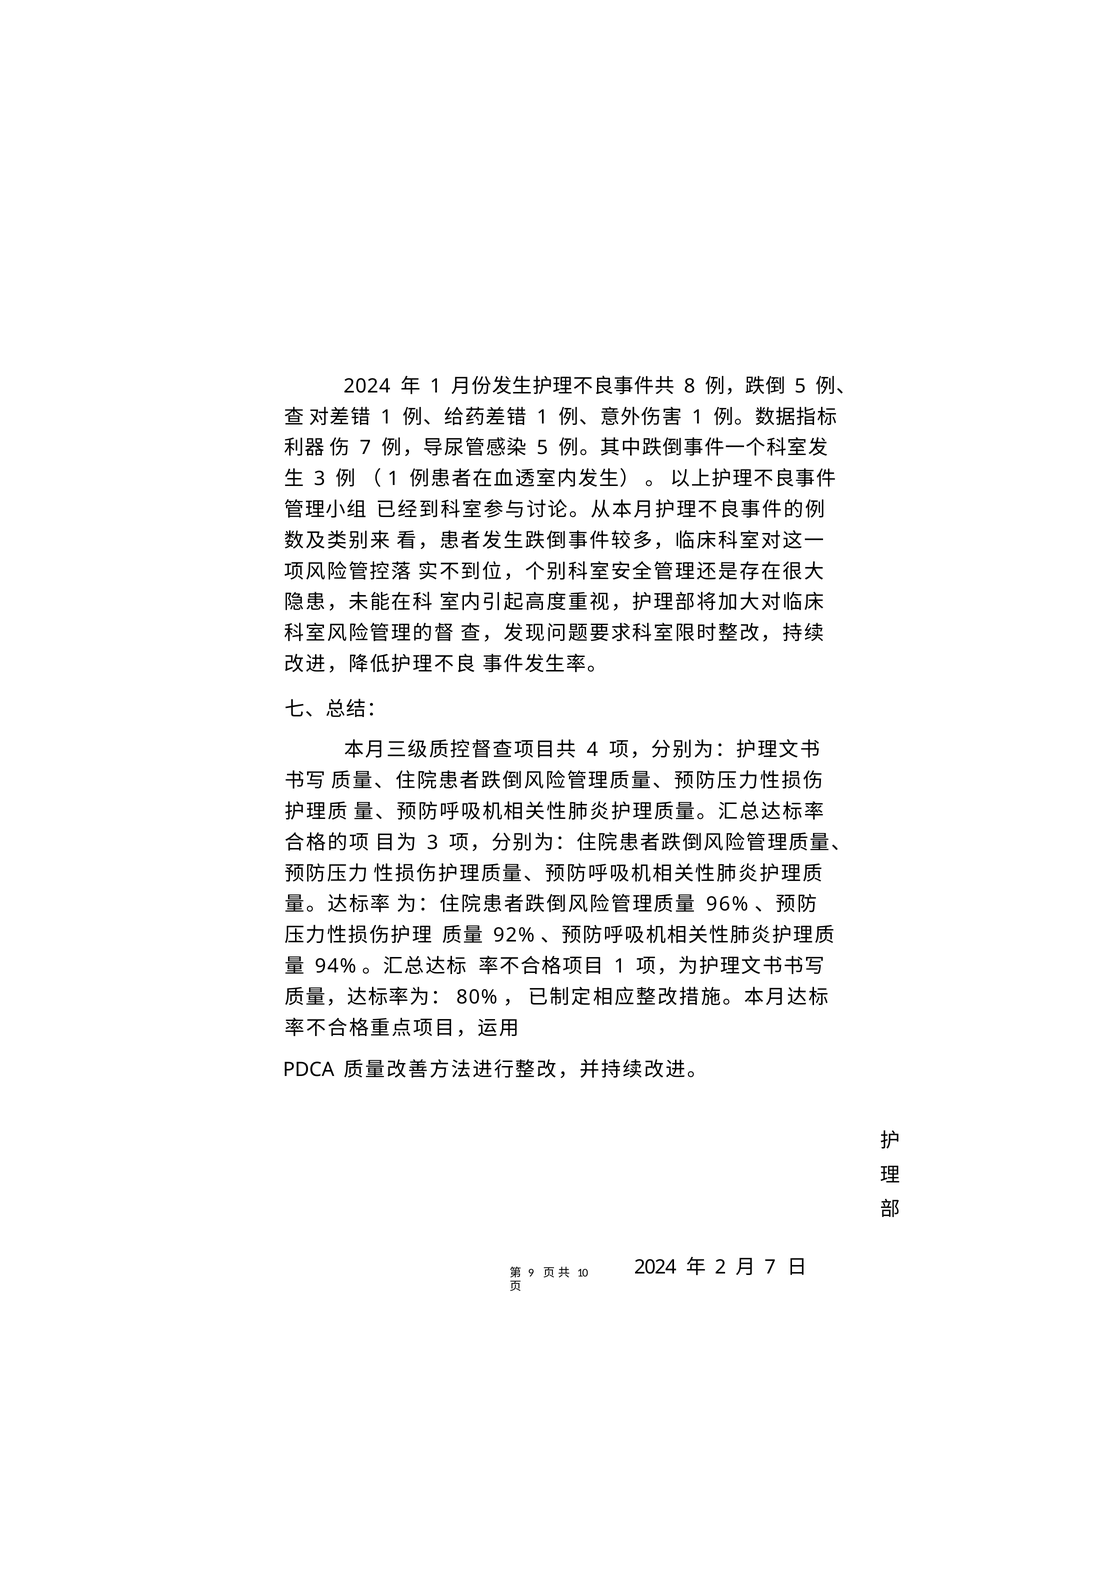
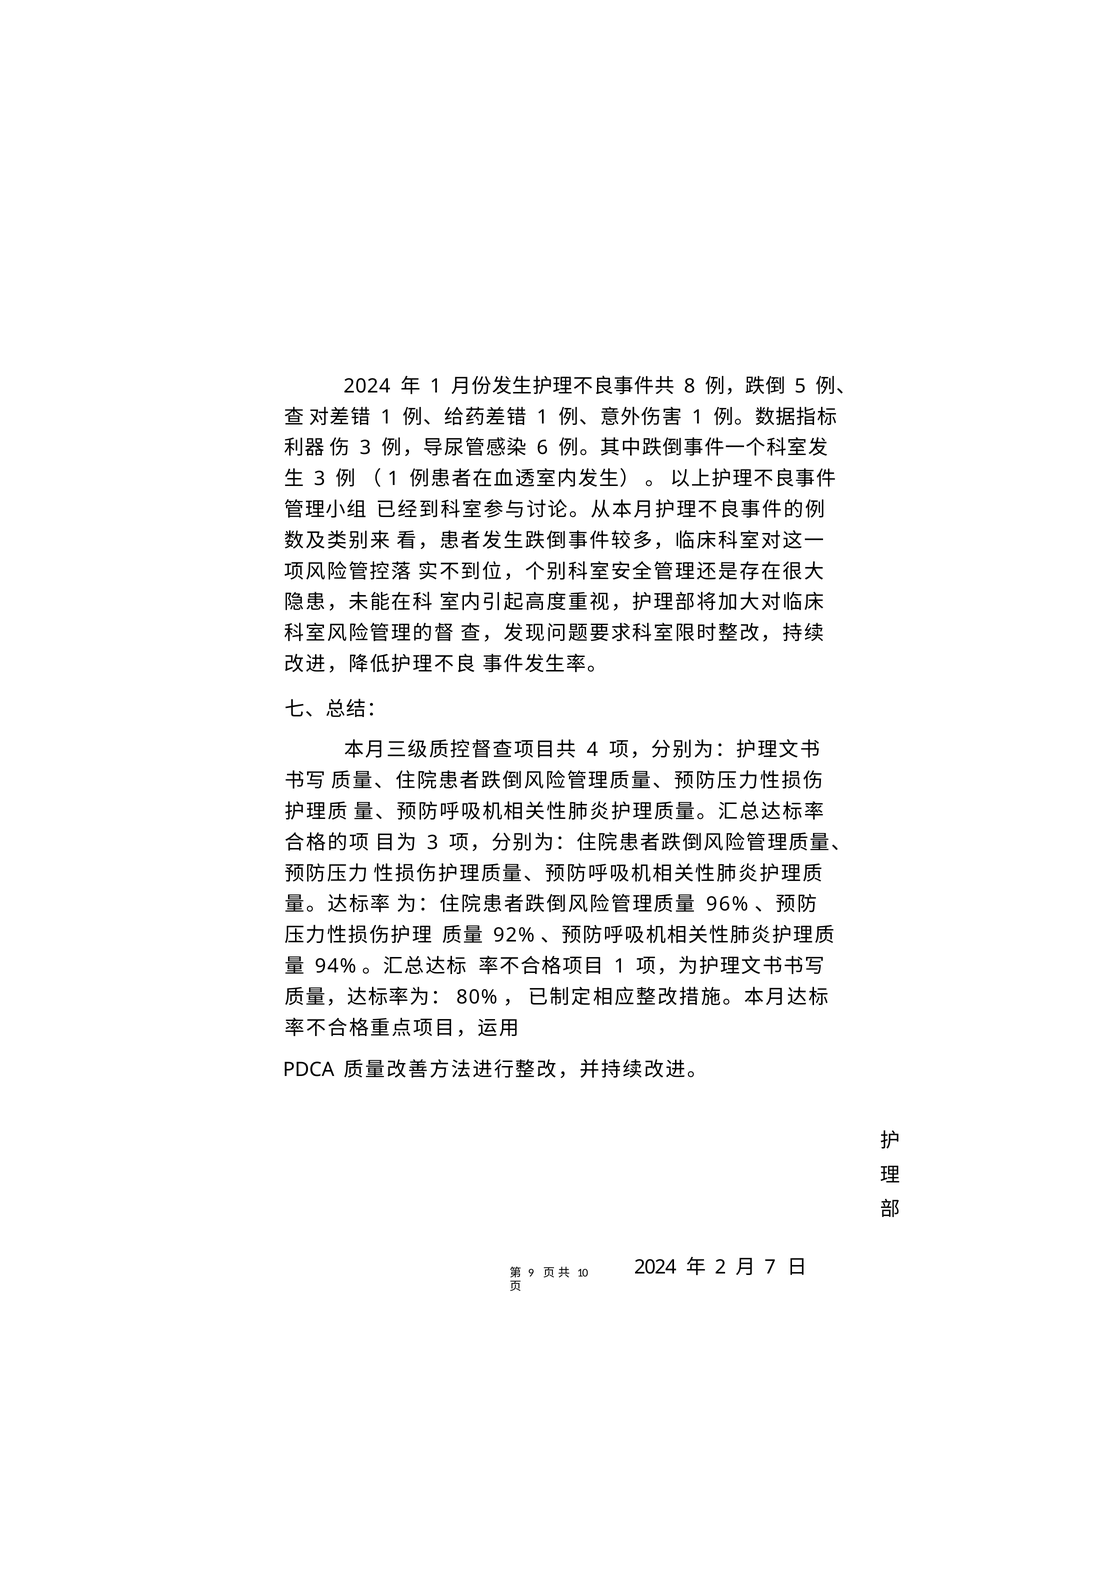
7 at (365, 448): 7 -> 3
5 at (542, 448): 5 -> 6
